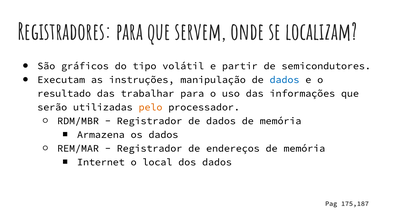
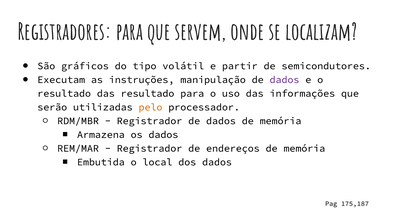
dados at (284, 79) colour: blue -> purple
das trabalhar: trabalhar -> resultado
Internet: Internet -> Embutida
